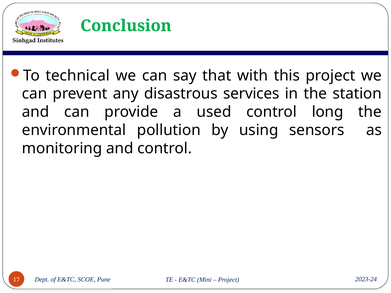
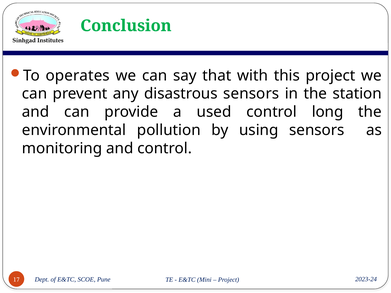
technical: technical -> operates
disastrous services: services -> sensors
